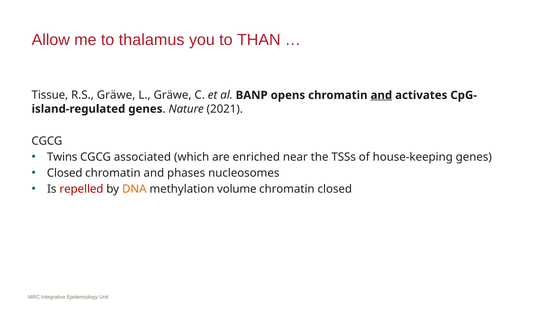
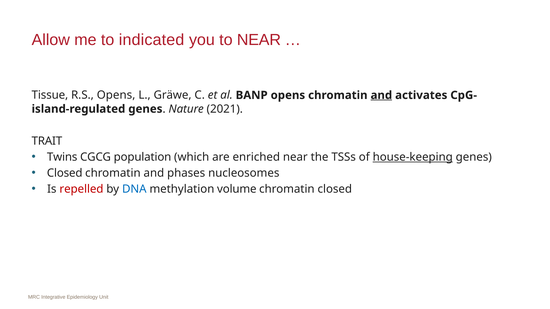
thalamus: thalamus -> indicated
to THAN: THAN -> NEAR
R.S Gräwe: Gräwe -> Opens
CGCG at (47, 141): CGCG -> TRAIT
associated: associated -> population
house-keeping underline: none -> present
DNA colour: orange -> blue
